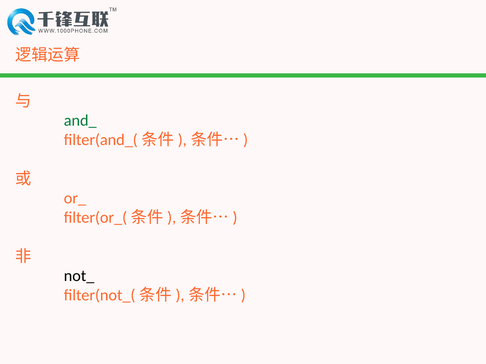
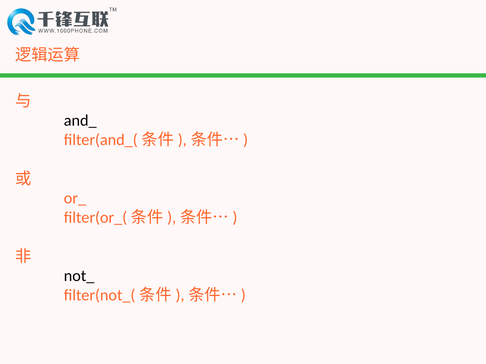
and_ colour: green -> black
